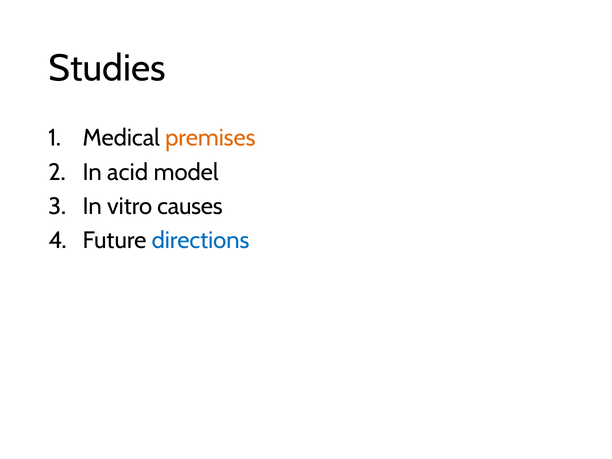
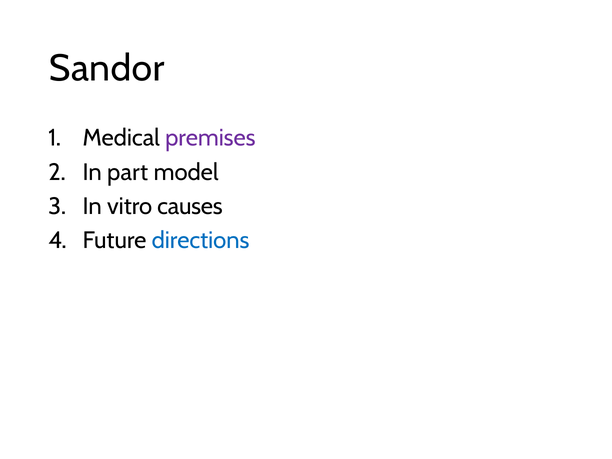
Studies: Studies -> Sandor
premises colour: orange -> purple
acid: acid -> part
